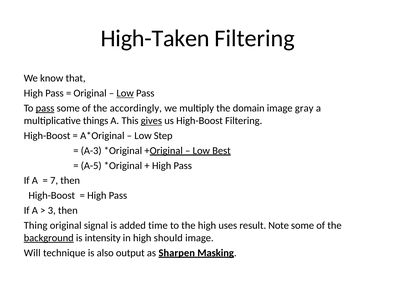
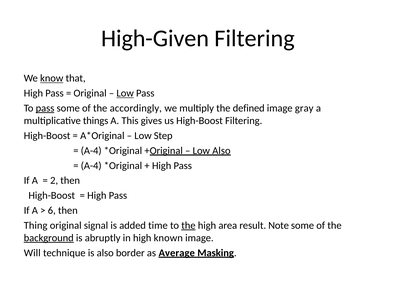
High-Taken: High-Taken -> High-Given
know underline: none -> present
domain: domain -> defined
gives underline: present -> none
A-3 at (91, 151): A-3 -> A-4
Low Best: Best -> Also
A-5 at (91, 166): A-5 -> A-4
7: 7 -> 2
3: 3 -> 6
the at (188, 225) underline: none -> present
uses: uses -> area
intensity: intensity -> abruptly
should: should -> known
output: output -> border
Sharpen: Sharpen -> Average
